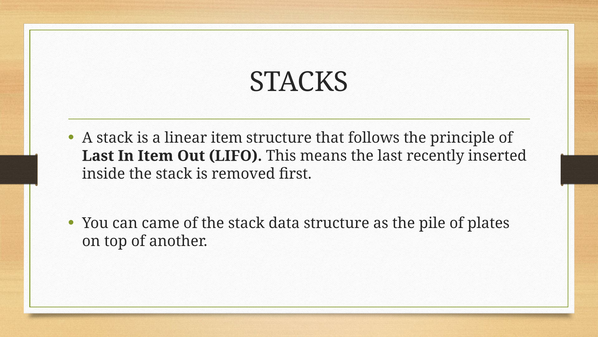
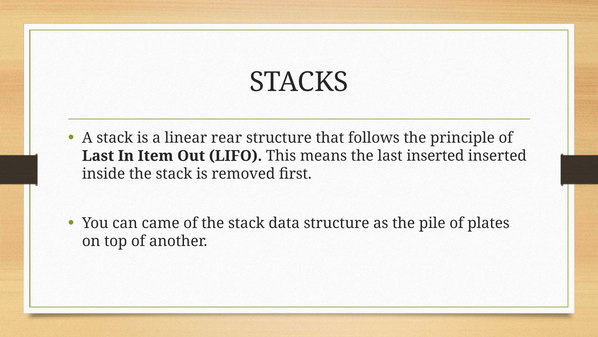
linear item: item -> rear
last recently: recently -> inserted
